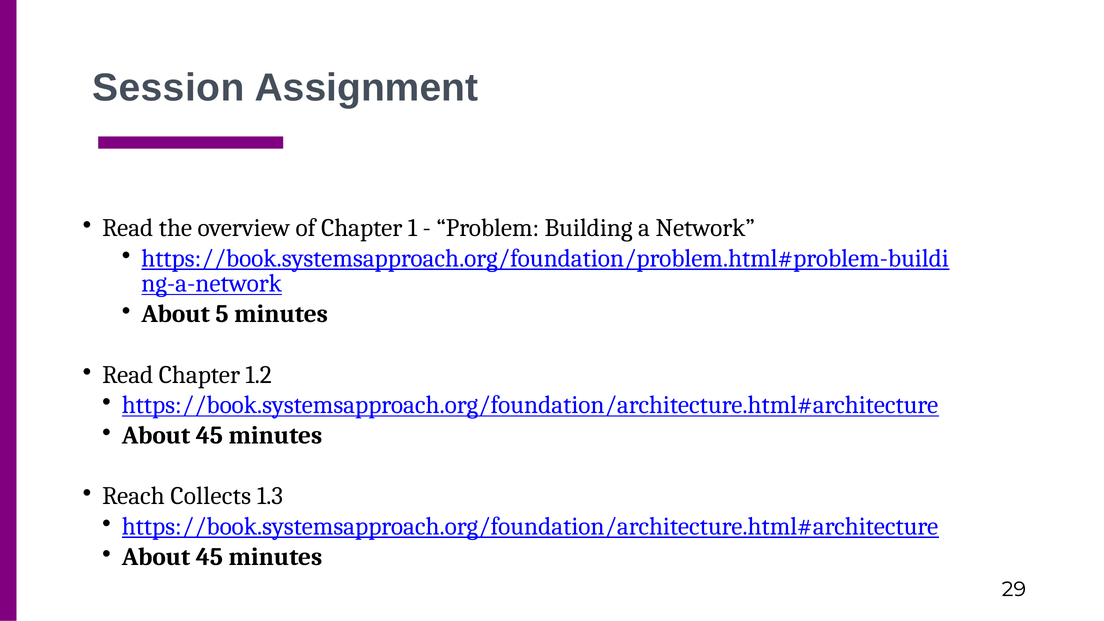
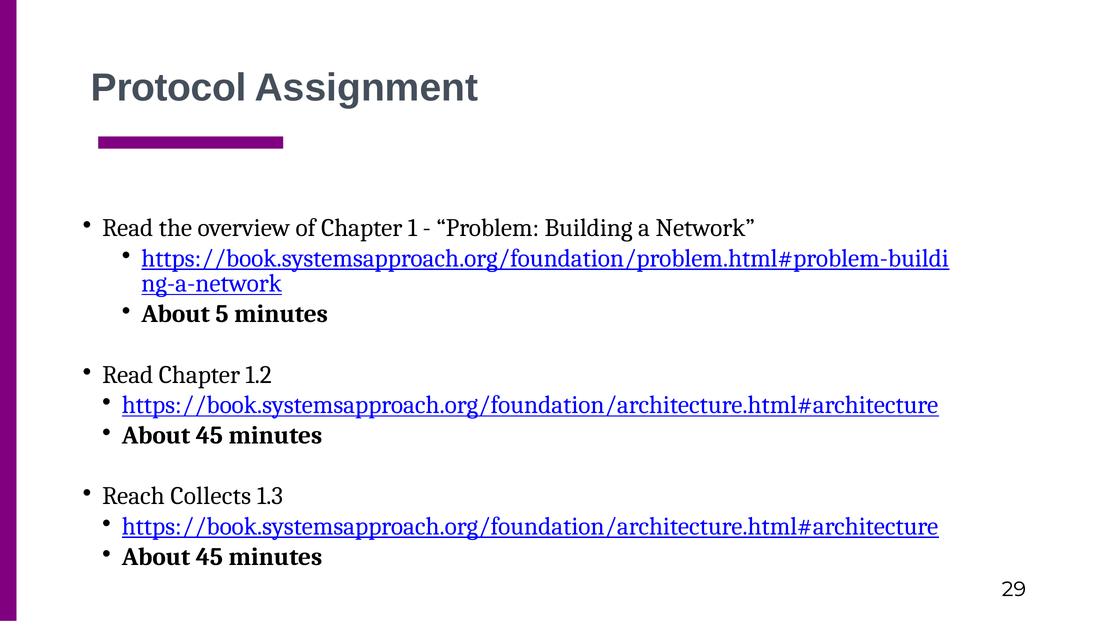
Session: Session -> Protocol
